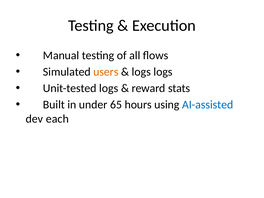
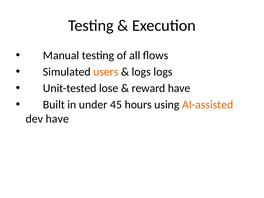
logs at (109, 88): logs -> lose
reward stats: stats -> have
65: 65 -> 45
AI-assisted colour: blue -> orange
dev each: each -> have
